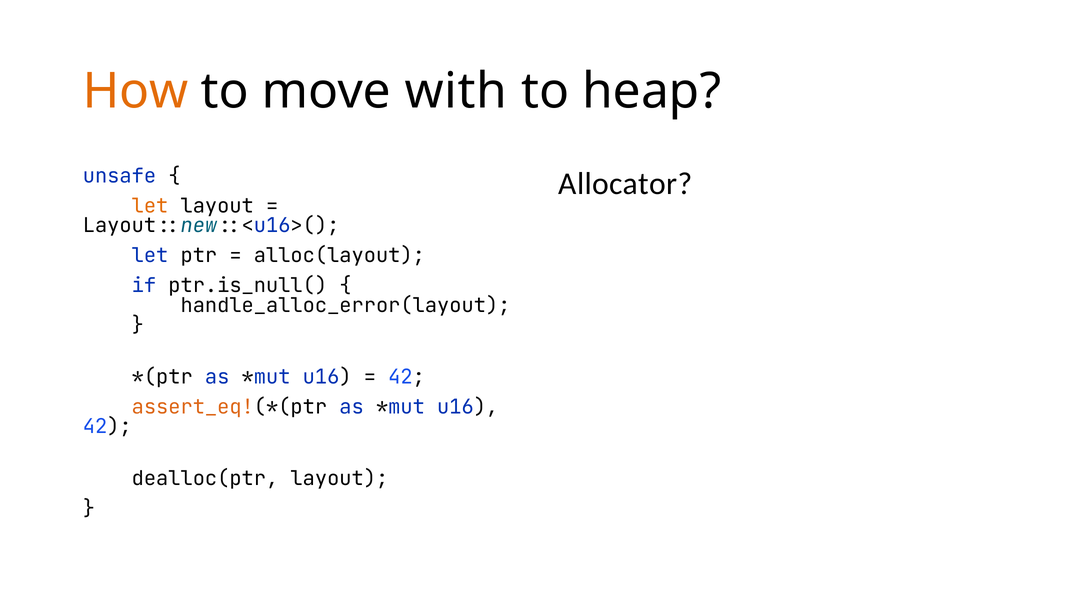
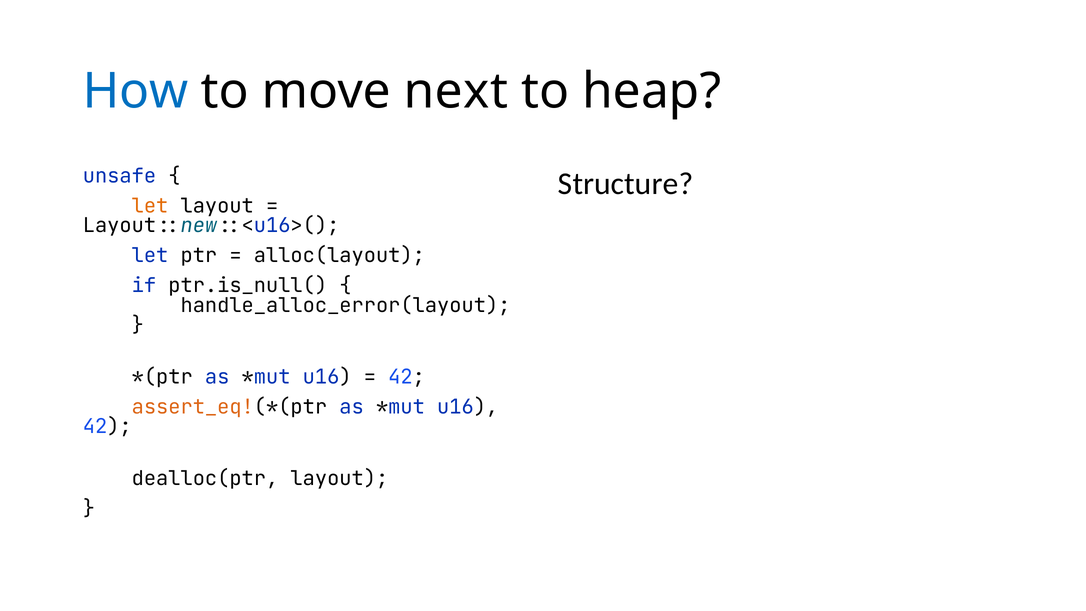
How colour: orange -> blue
with: with -> next
Allocator: Allocator -> Structure
